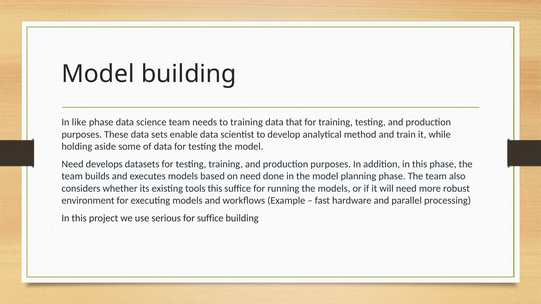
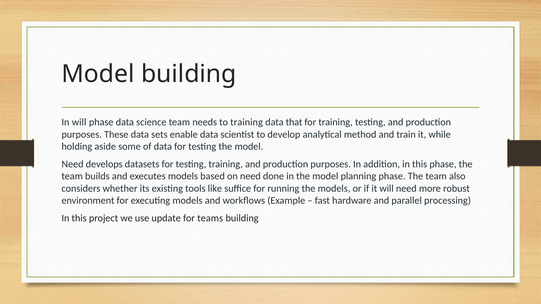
In like: like -> will
tools this: this -> like
serious: serious -> update
for suffice: suffice -> teams
